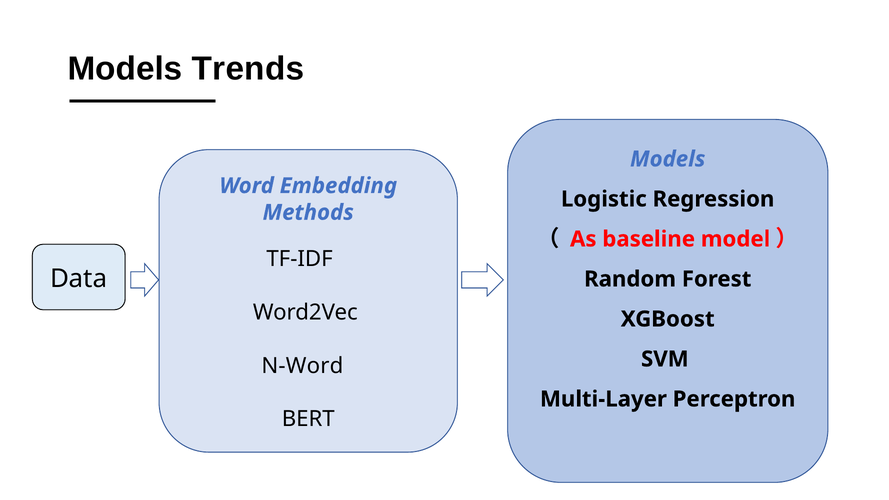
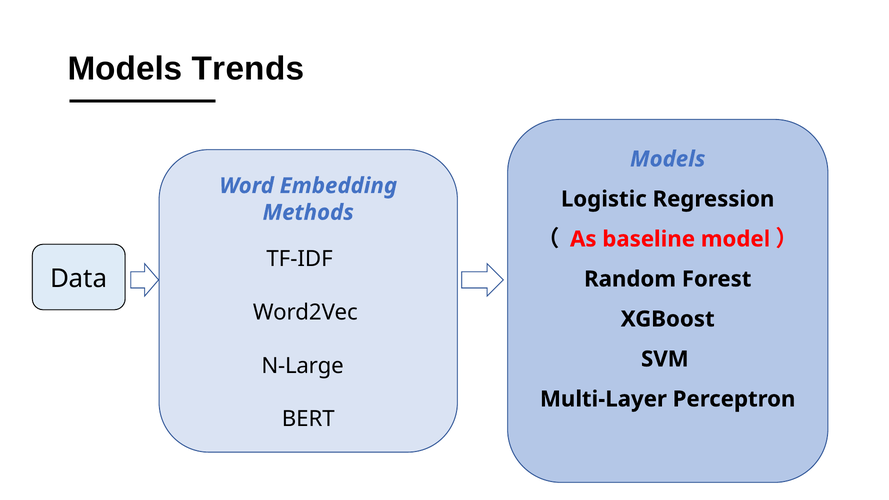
N-Word: N-Word -> N-Large
